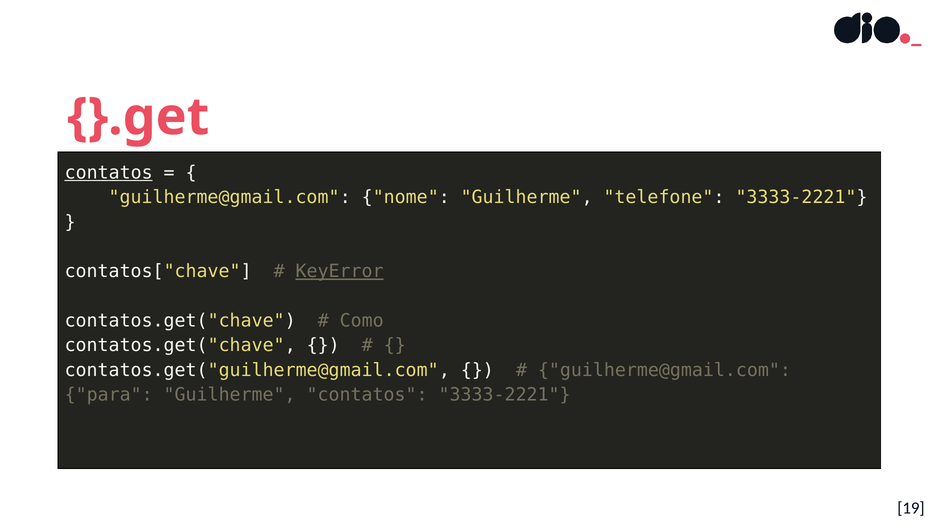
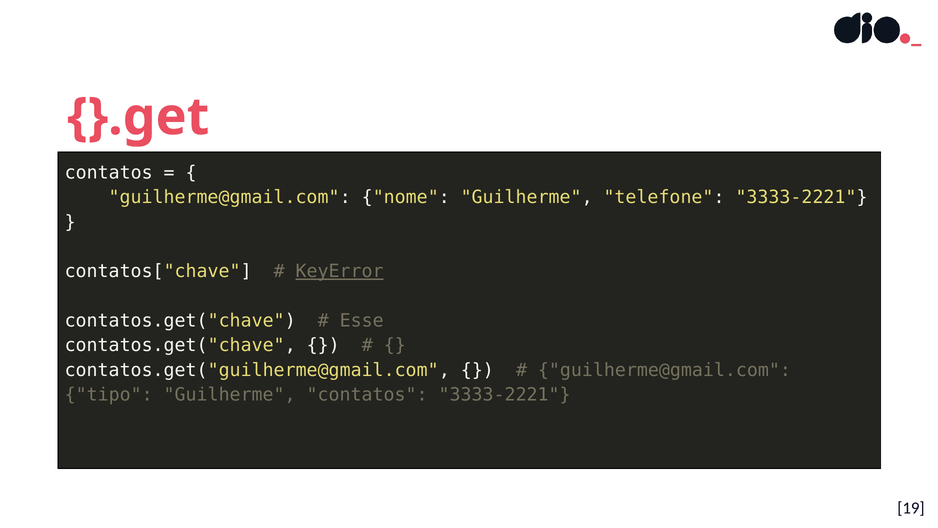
contatos at (109, 173) underline: present -> none
Como: Como -> Esse
para: para -> tipo
